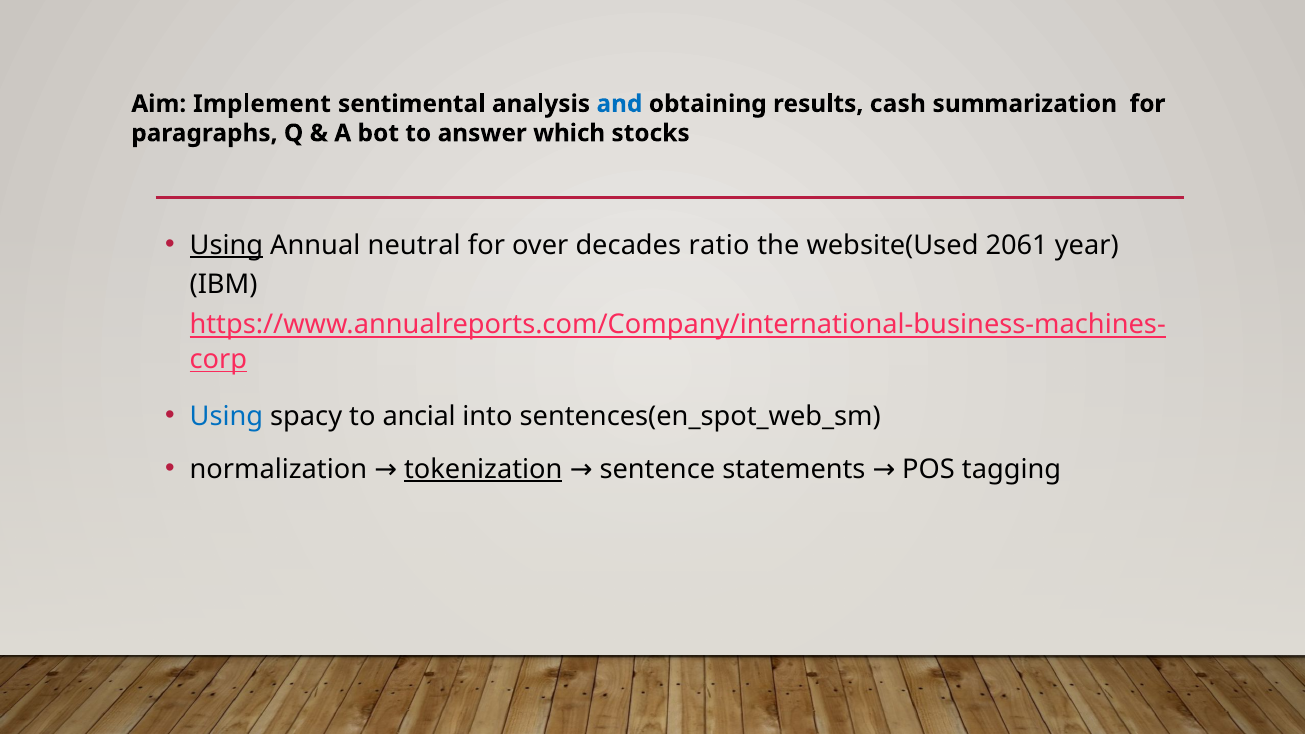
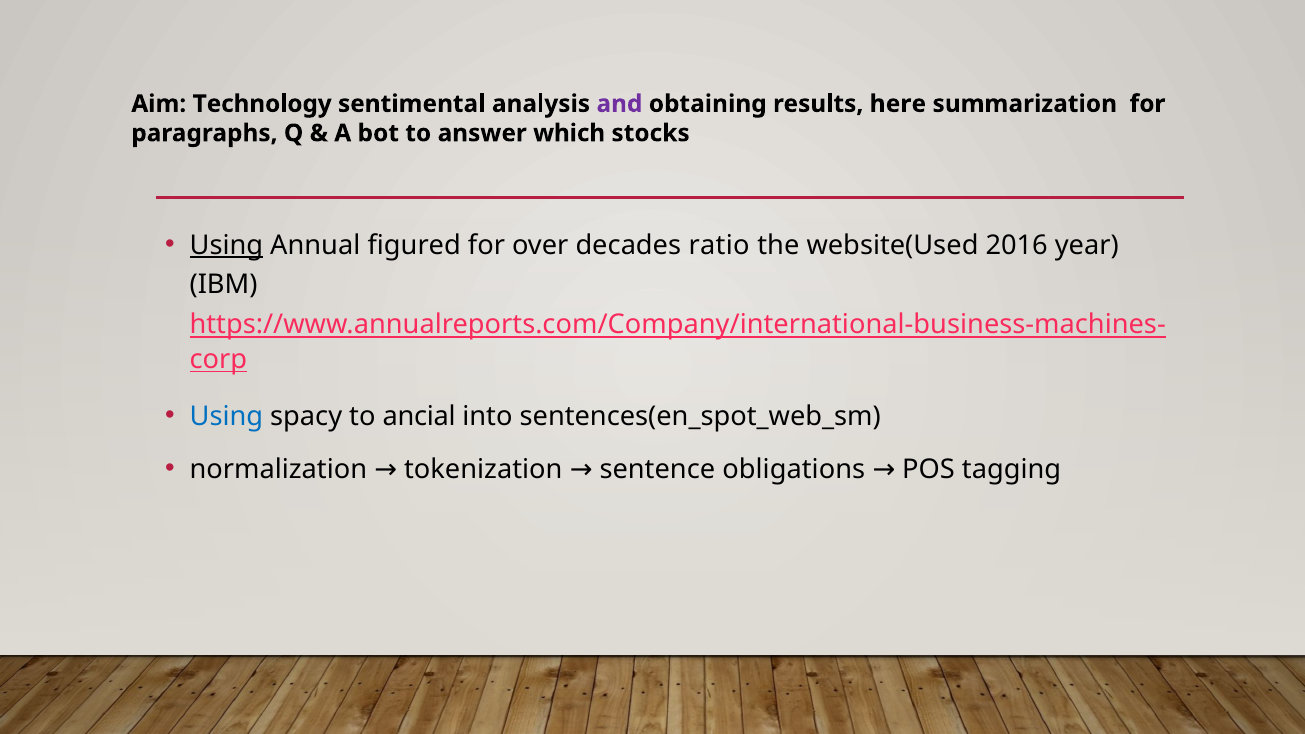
Implement: Implement -> Technology
and colour: blue -> purple
cash: cash -> here
neutral: neutral -> figured
2061: 2061 -> 2016
tokenization underline: present -> none
statements: statements -> obligations
